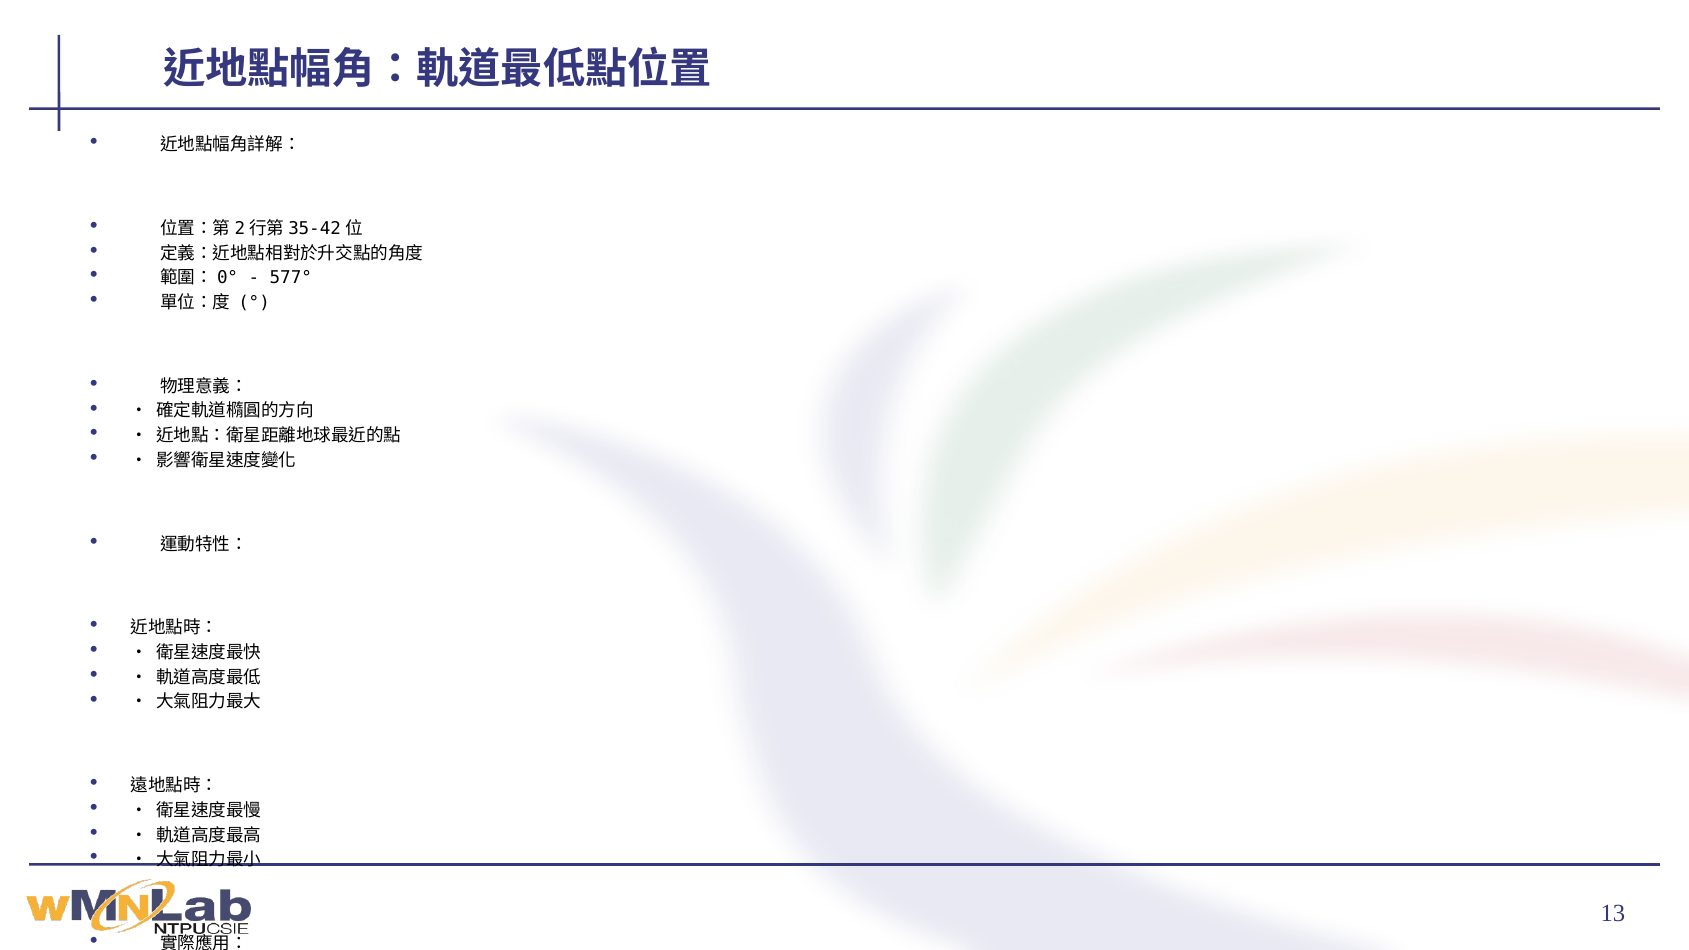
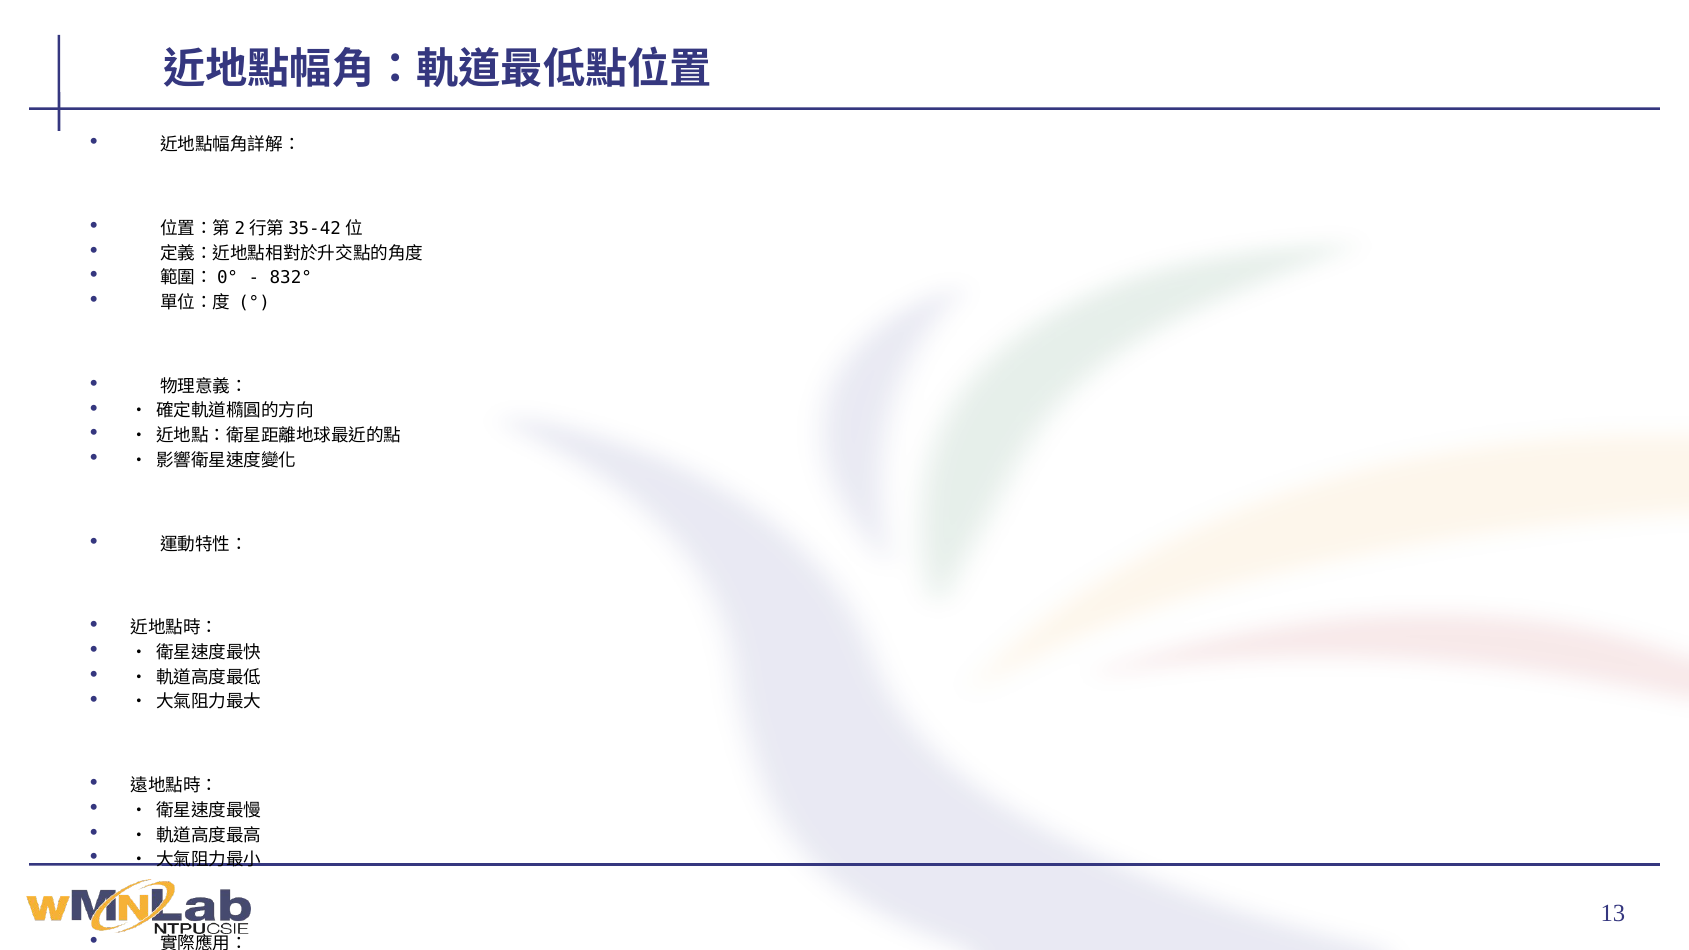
577°: 577° -> 832°
